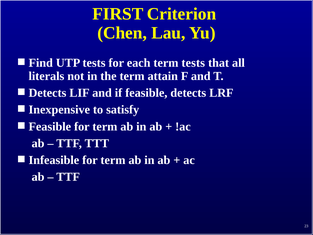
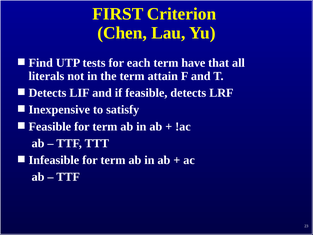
term tests: tests -> have
